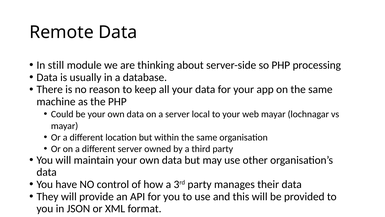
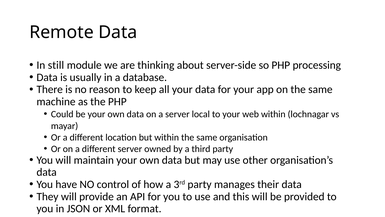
web mayar: mayar -> within
